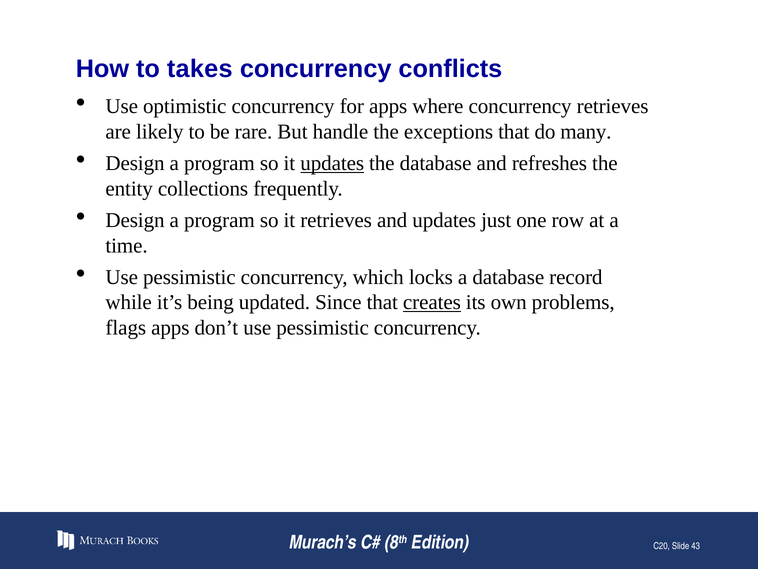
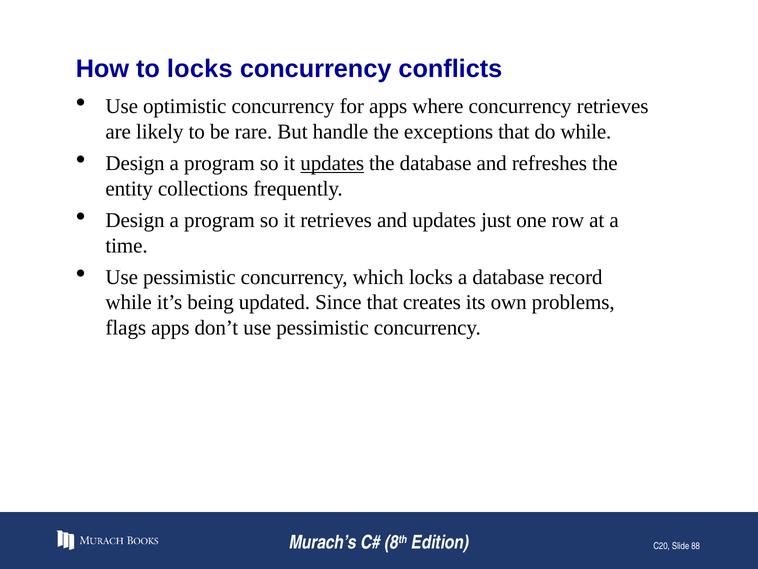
to takes: takes -> locks
do many: many -> while
creates underline: present -> none
43: 43 -> 88
